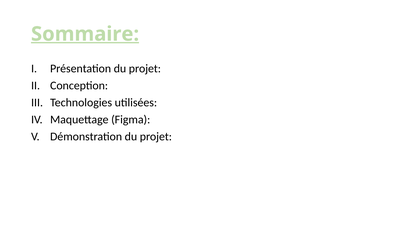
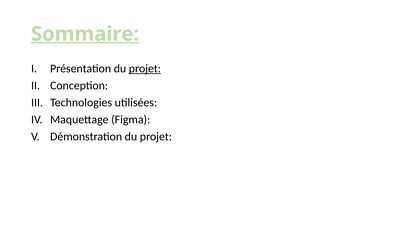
projet at (145, 69) underline: none -> present
